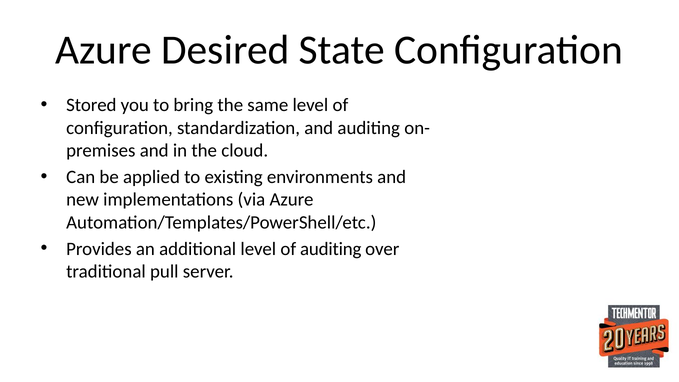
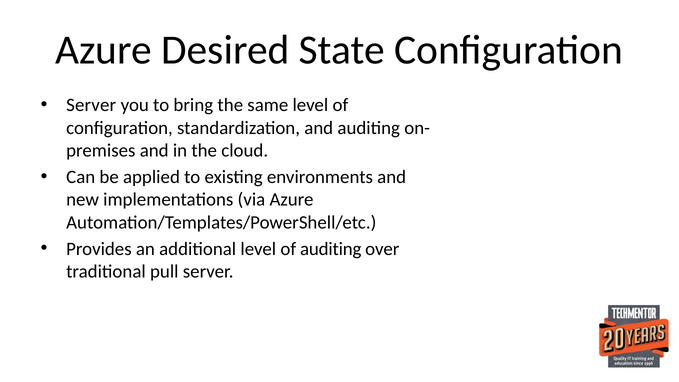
Stored at (91, 105): Stored -> Server
